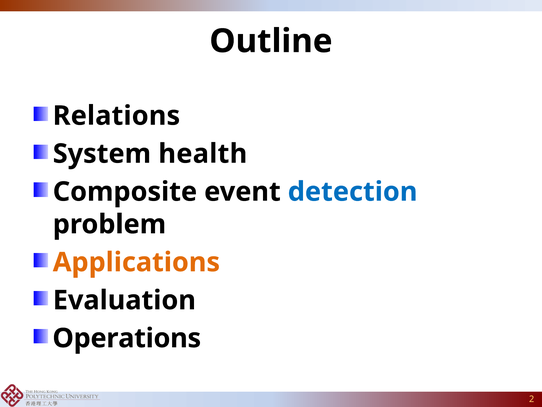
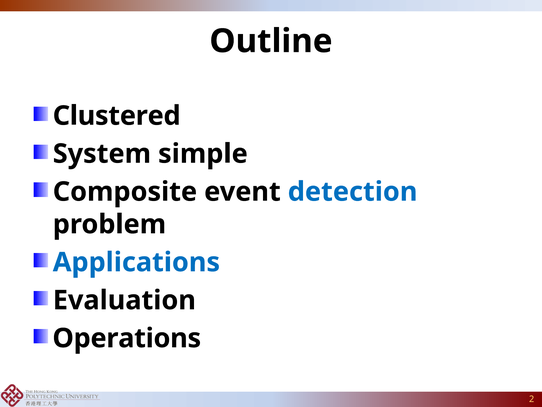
Relations: Relations -> Clustered
health: health -> simple
Applications colour: orange -> blue
